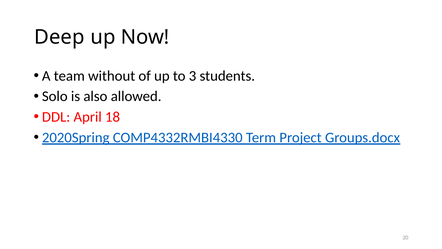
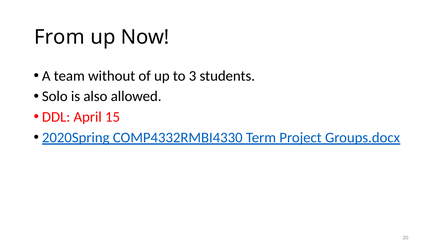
Deep: Deep -> From
18: 18 -> 15
